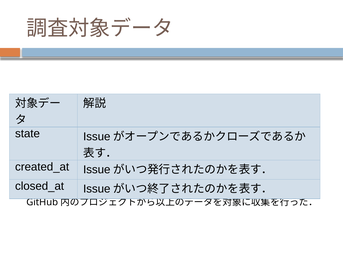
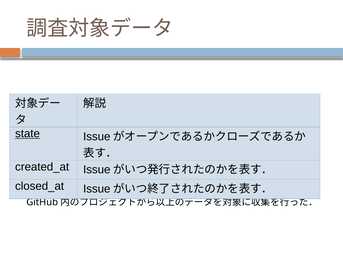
state underline: none -> present
